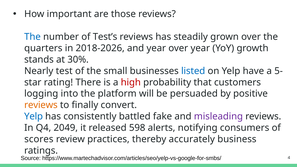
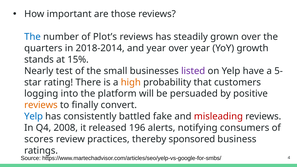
Test’s: Test’s -> Plot’s
2018-2026: 2018-2026 -> 2018-2014
30%: 30% -> 15%
listed colour: blue -> purple
high colour: red -> orange
misleading colour: purple -> red
2049: 2049 -> 2008
598: 598 -> 196
accurately: accurately -> sponsored
